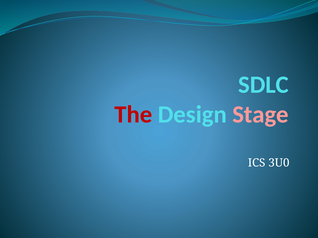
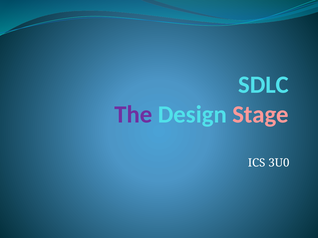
The colour: red -> purple
